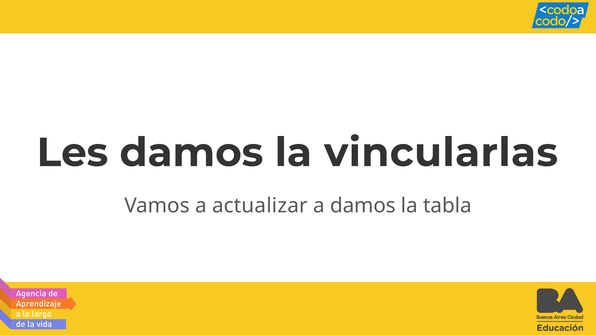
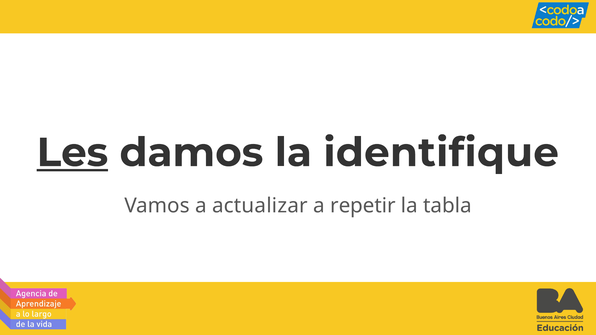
Les underline: none -> present
vincularlas: vincularlas -> identifique
a damos: damos -> repetir
